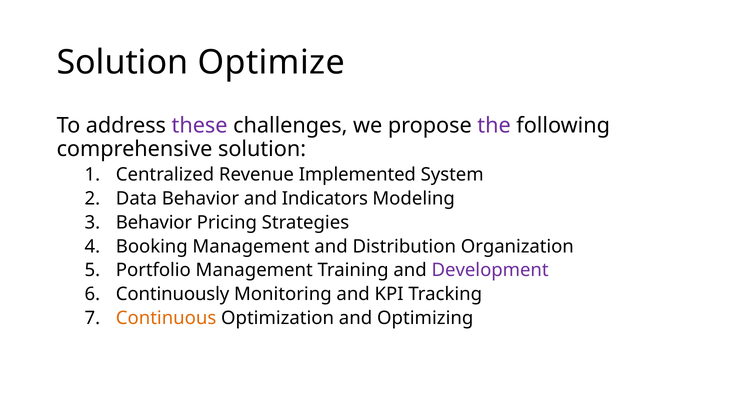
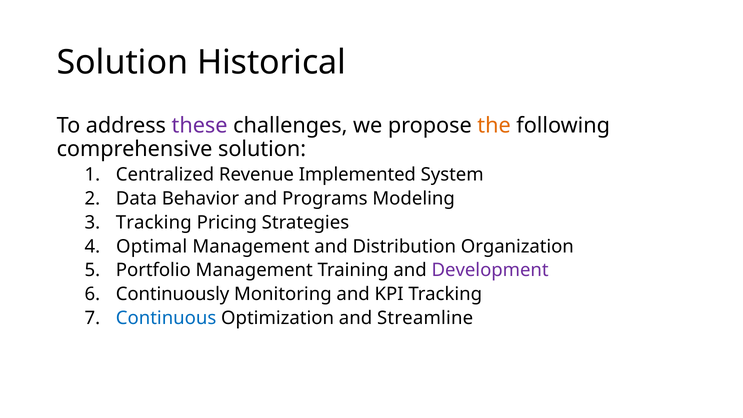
Optimize: Optimize -> Historical
the colour: purple -> orange
Indicators: Indicators -> Programs
Behavior at (154, 222): Behavior -> Tracking
Booking: Booking -> Optimal
Continuous colour: orange -> blue
Optimizing: Optimizing -> Streamline
